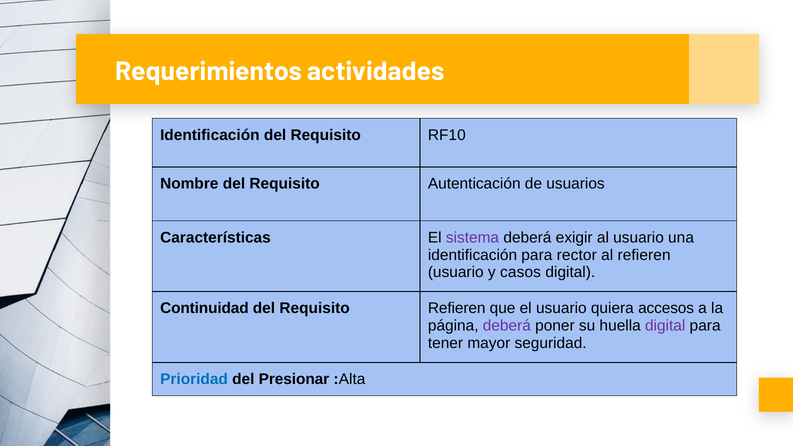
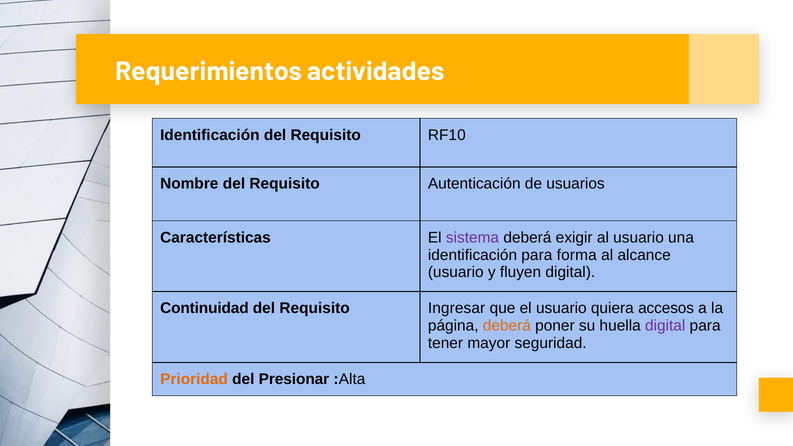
rector: rector -> forma
al refieren: refieren -> alcance
casos: casos -> fluyen
Requisito Refieren: Refieren -> Ingresar
deberá at (507, 326) colour: purple -> orange
Prioridad colour: blue -> orange
